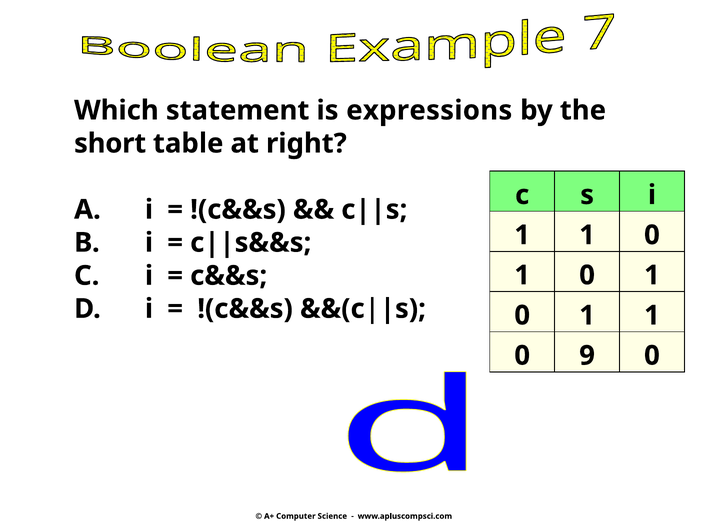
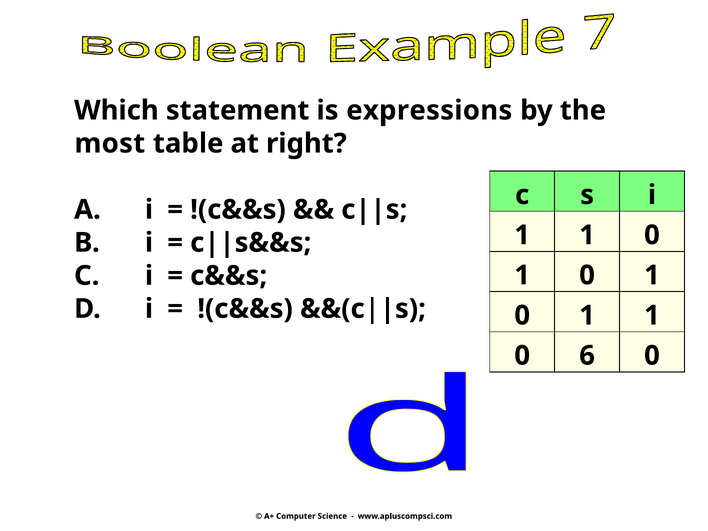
short: short -> most
9: 9 -> 6
